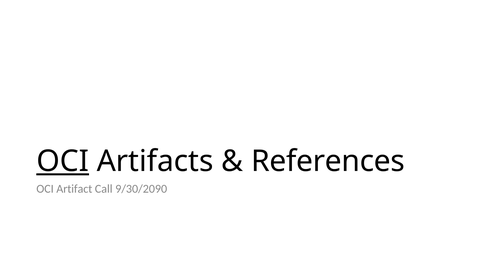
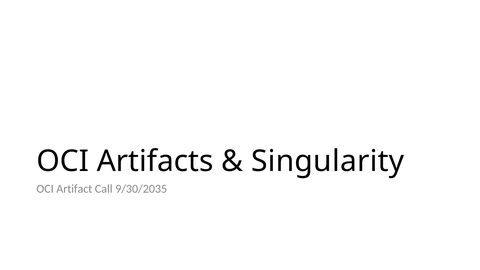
OCI at (63, 161) underline: present -> none
References: References -> Singularity
9/30/2090: 9/30/2090 -> 9/30/2035
